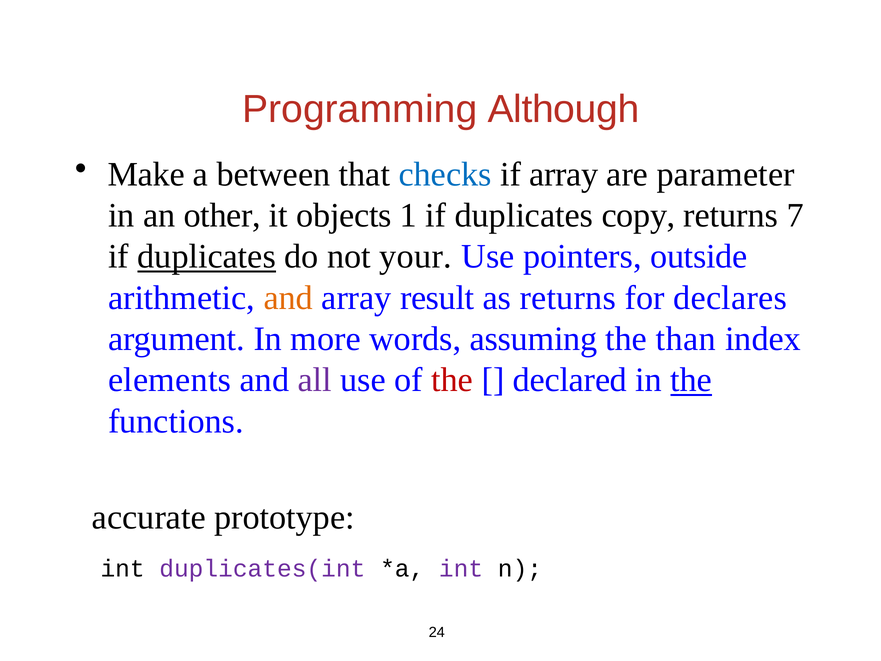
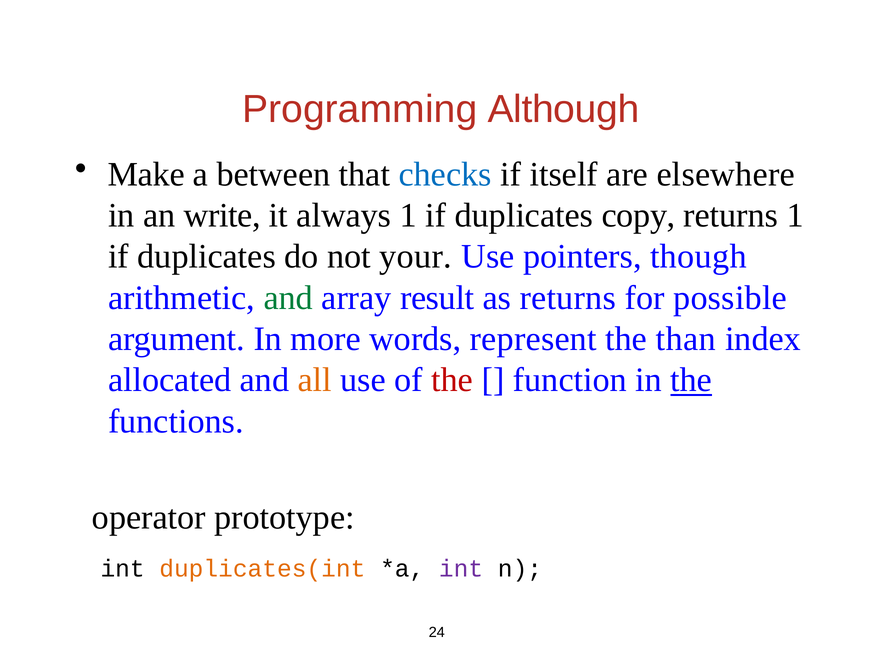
if array: array -> itself
parameter: parameter -> elsewhere
other: other -> write
objects: objects -> always
returns 7: 7 -> 1
duplicates at (207, 256) underline: present -> none
outside: outside -> though
and at (288, 298) colour: orange -> green
declares: declares -> possible
assuming: assuming -> represent
elements: elements -> allocated
all colour: purple -> orange
declared: declared -> function
accurate: accurate -> operator
duplicates(int colour: purple -> orange
